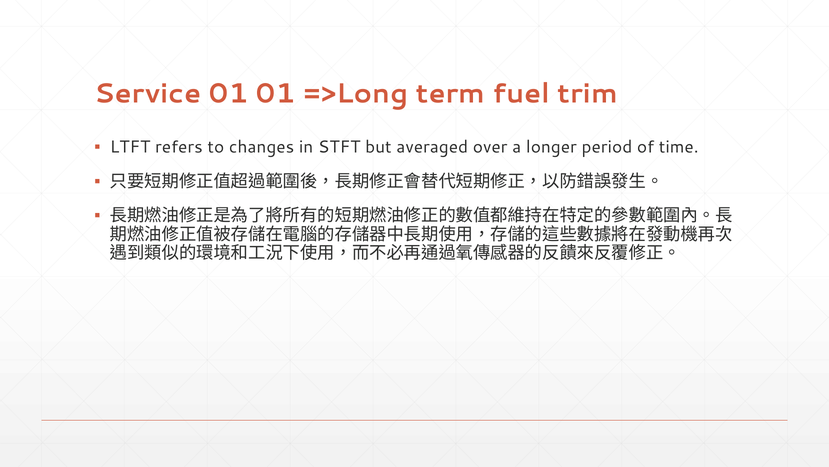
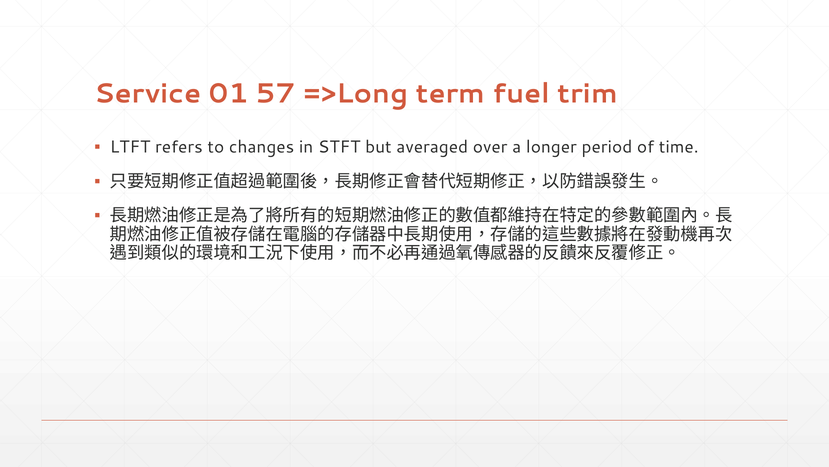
01 01: 01 -> 57
